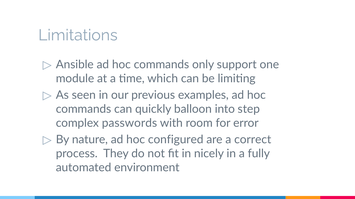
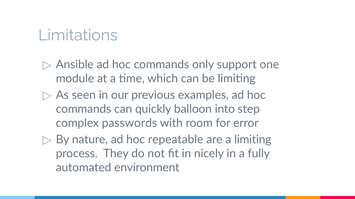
configured: configured -> repeatable
a correct: correct -> limiting
